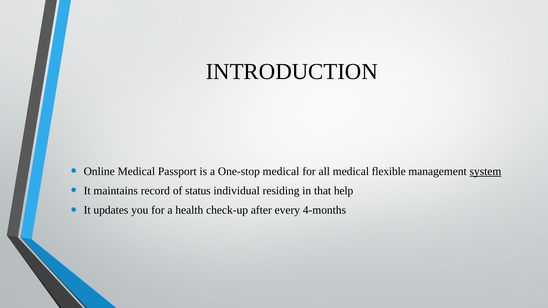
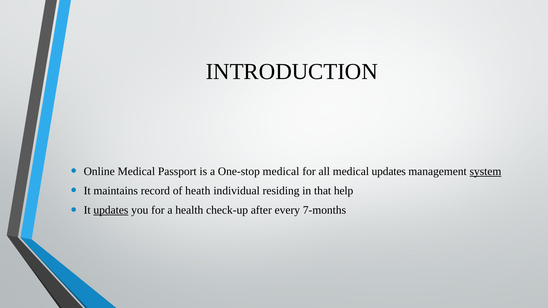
medical flexible: flexible -> updates
status: status -> heath
updates at (111, 210) underline: none -> present
4-months: 4-months -> 7-months
